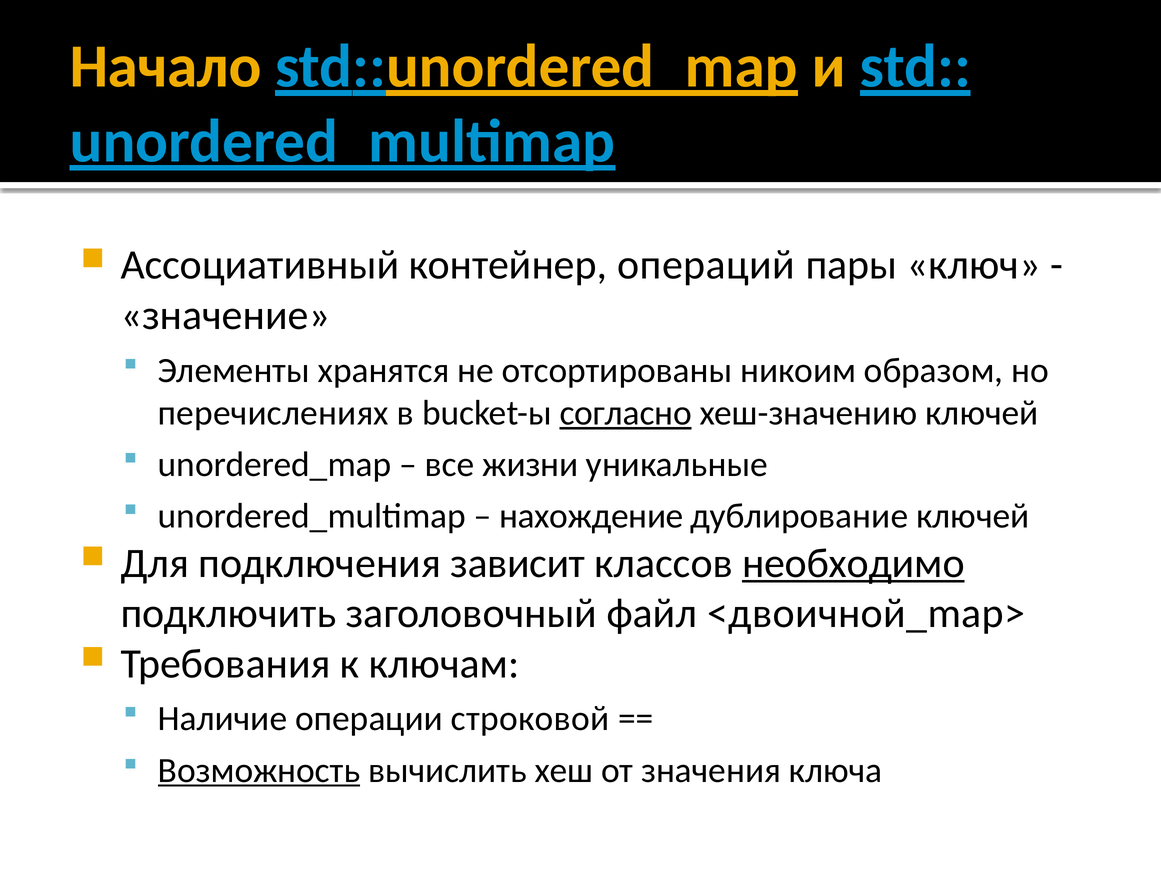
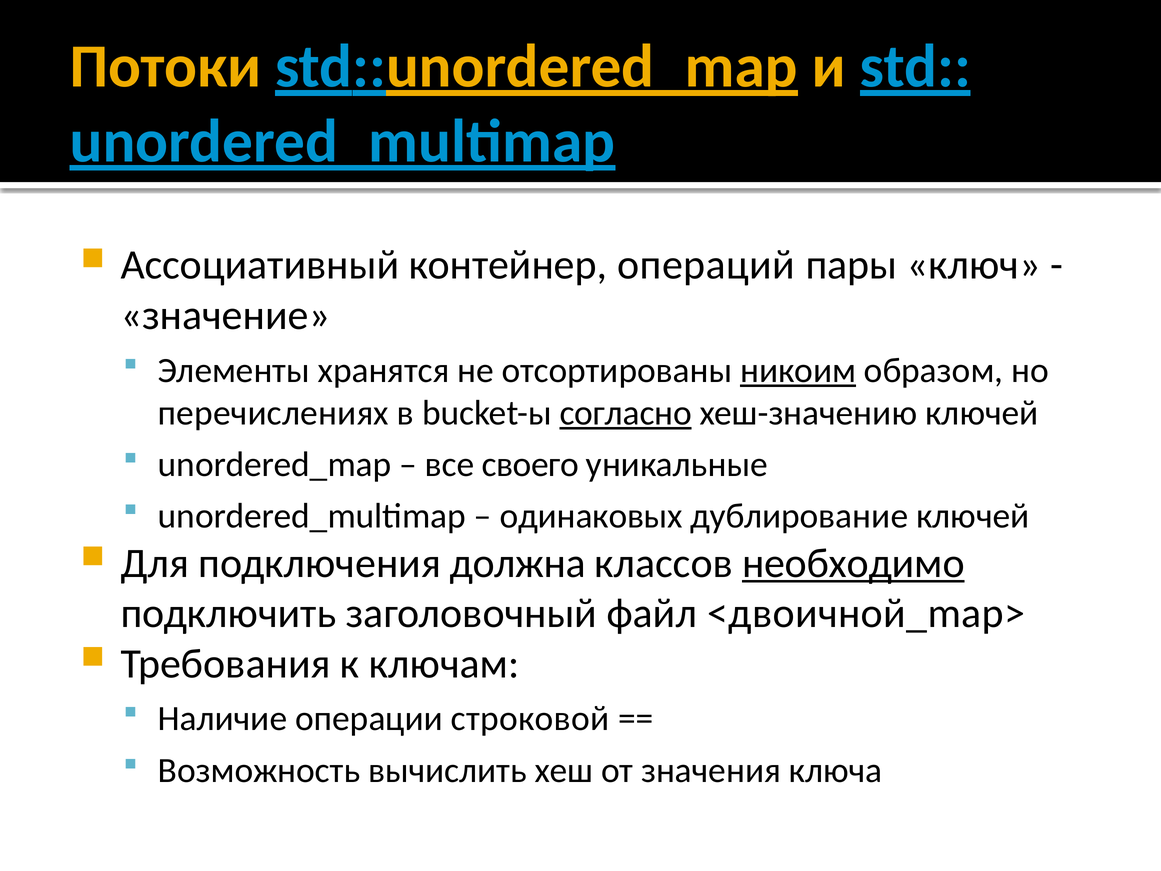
Начало: Начало -> Потоки
никоим underline: none -> present
жизни: жизни -> своего
нахождение: нахождение -> одинаковых
зависит: зависит -> должна
Возможность underline: present -> none
